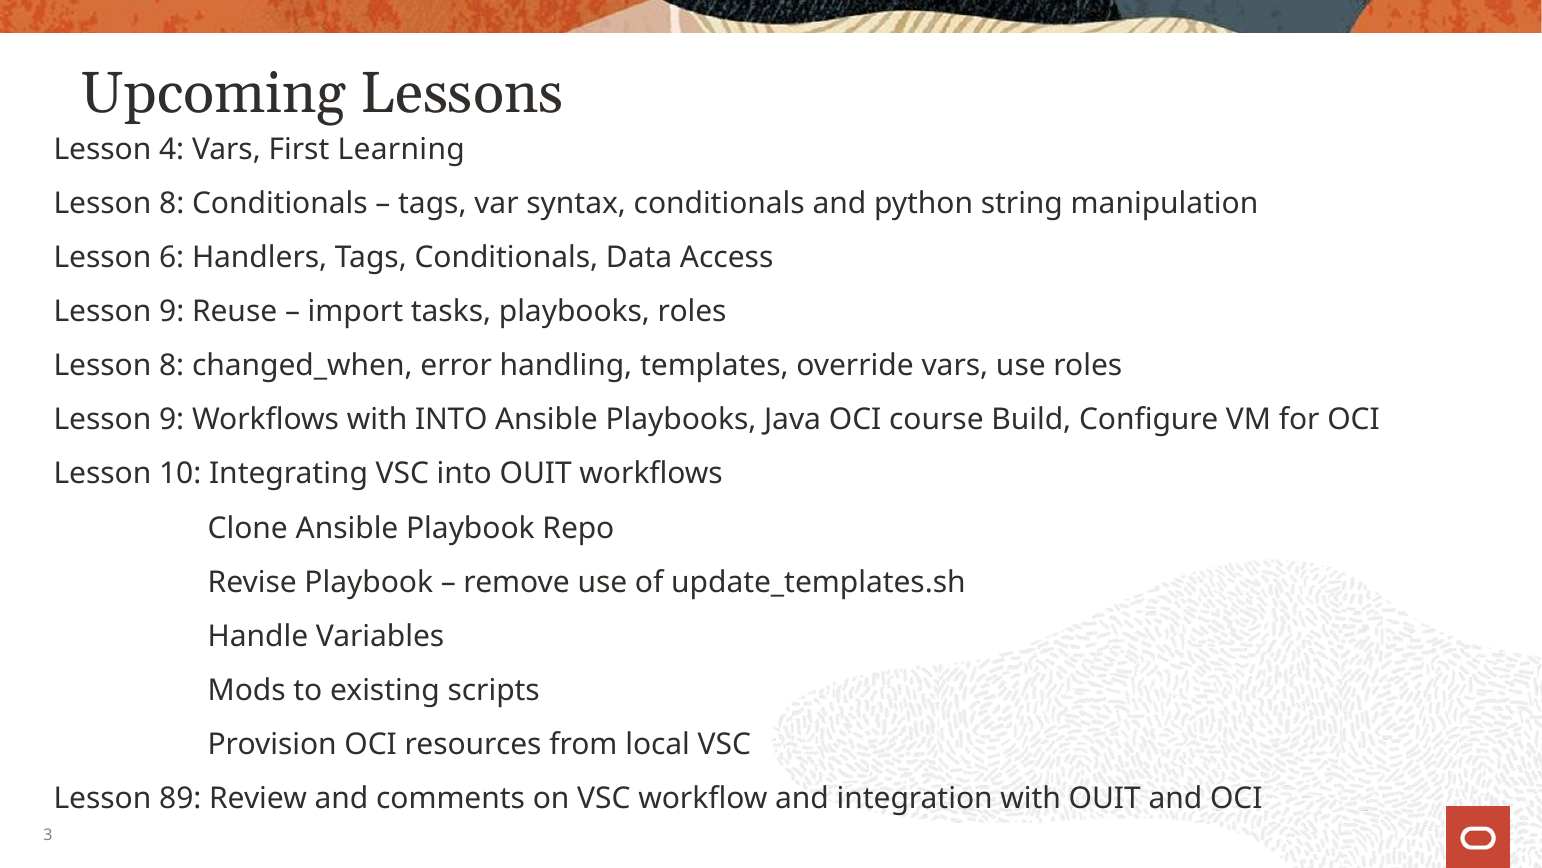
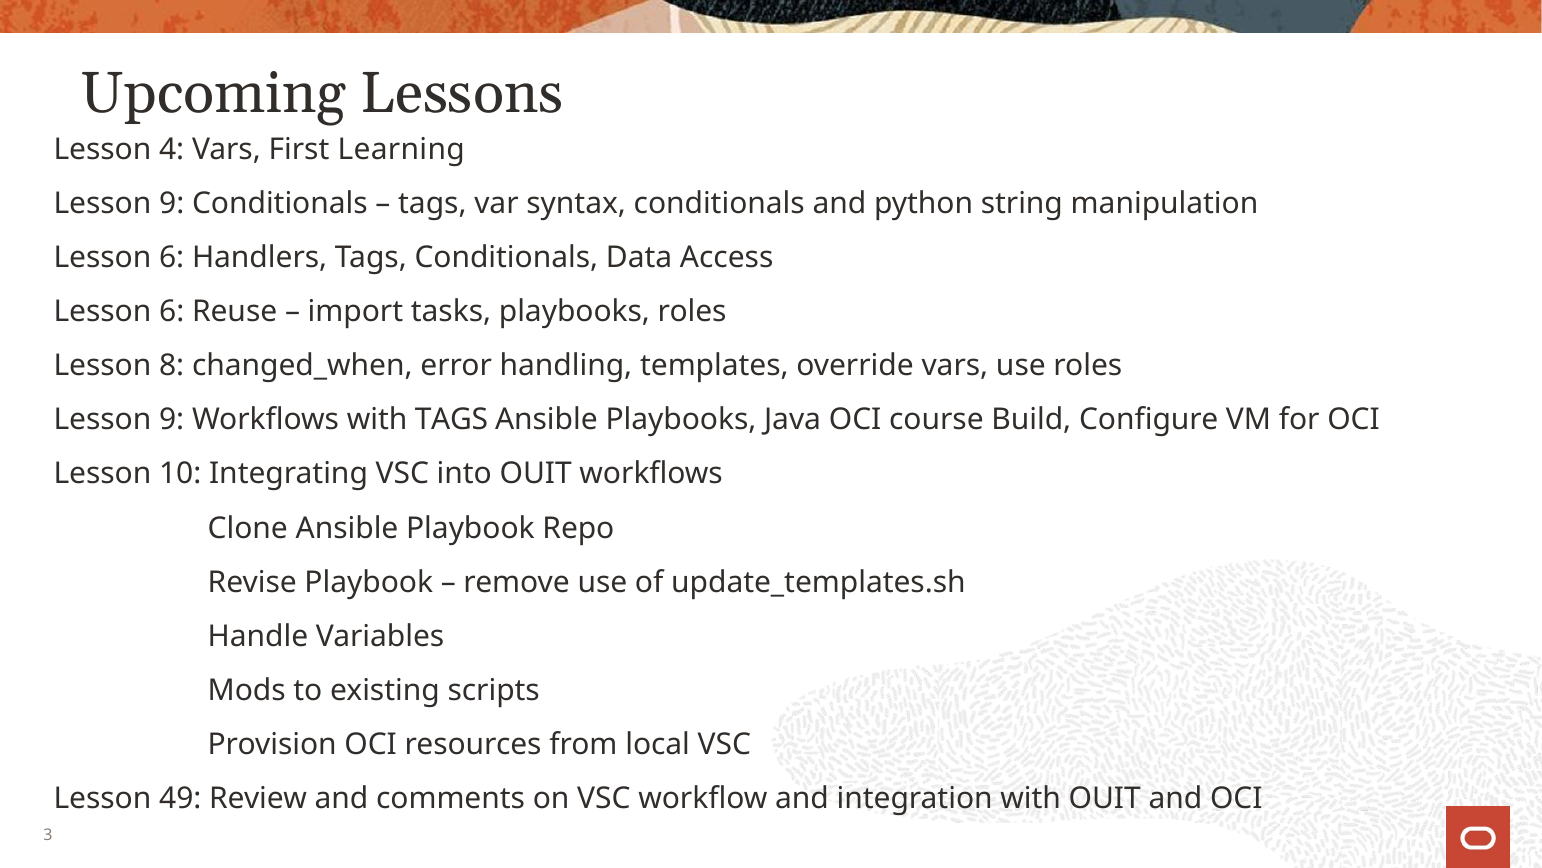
8 at (172, 204): 8 -> 9
9 at (172, 312): 9 -> 6
with INTO: INTO -> TAGS
89: 89 -> 49
